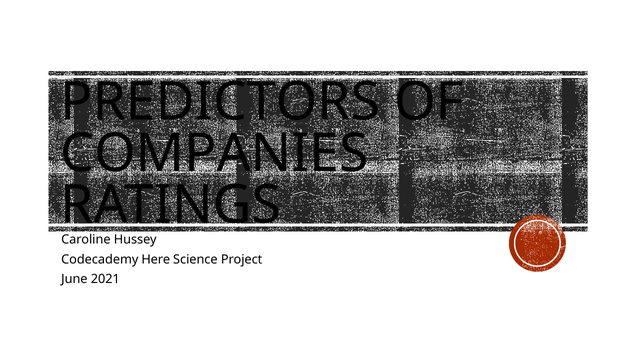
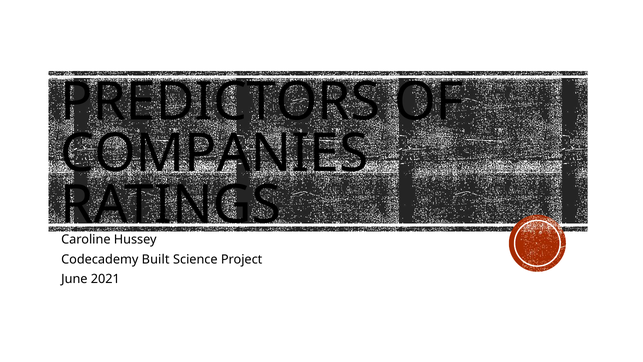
Here: Here -> Built
